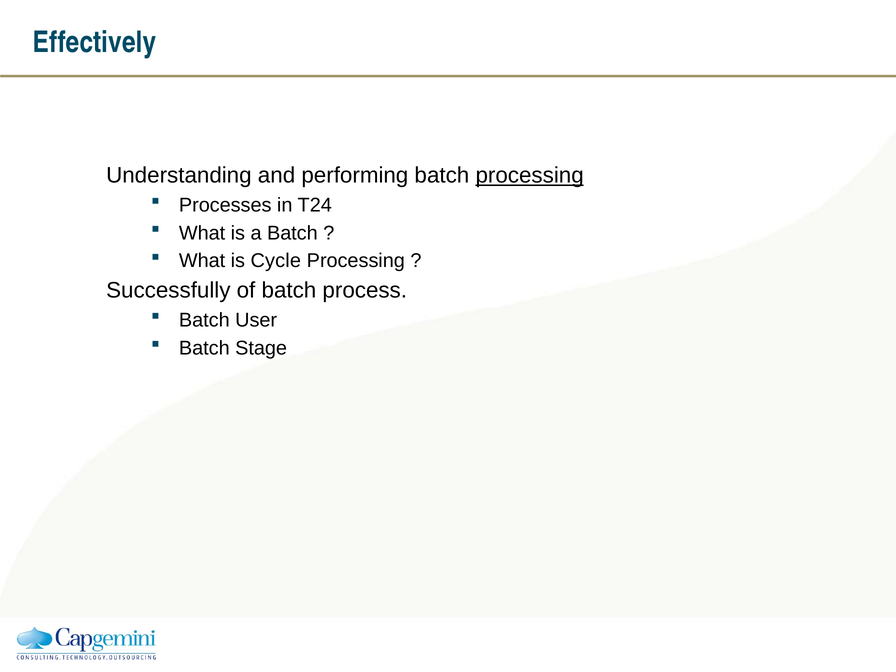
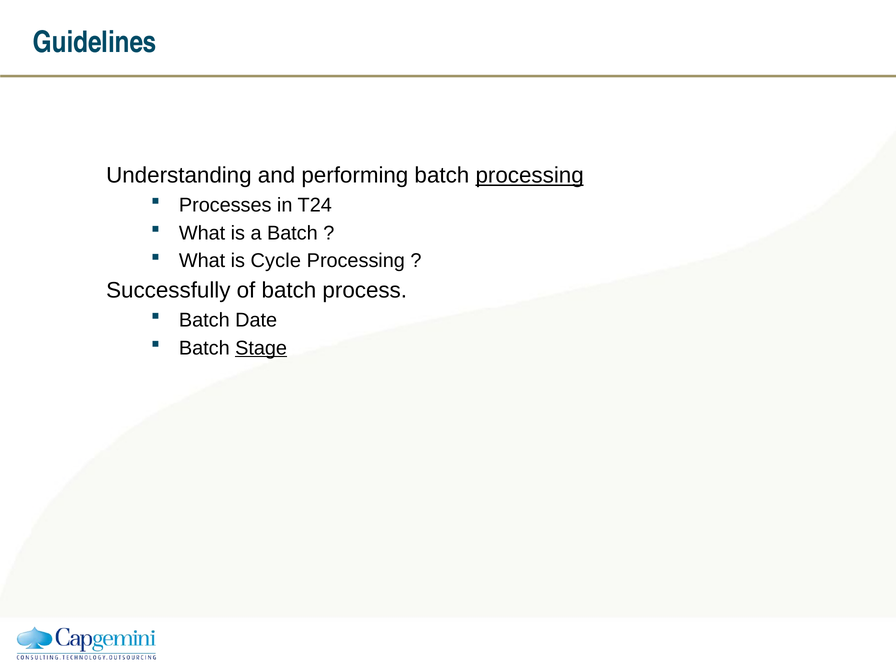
Effectively: Effectively -> Guidelines
User: User -> Date
Stage underline: none -> present
